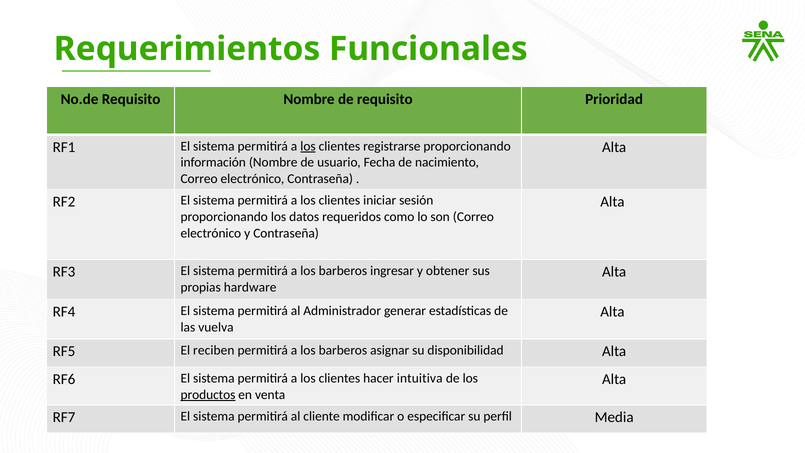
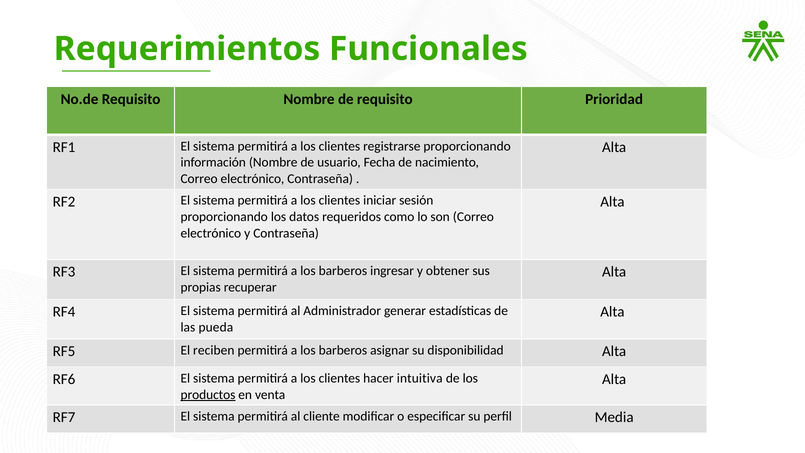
los at (308, 146) underline: present -> none
hardware: hardware -> recuperar
vuelva: vuelva -> pueda
